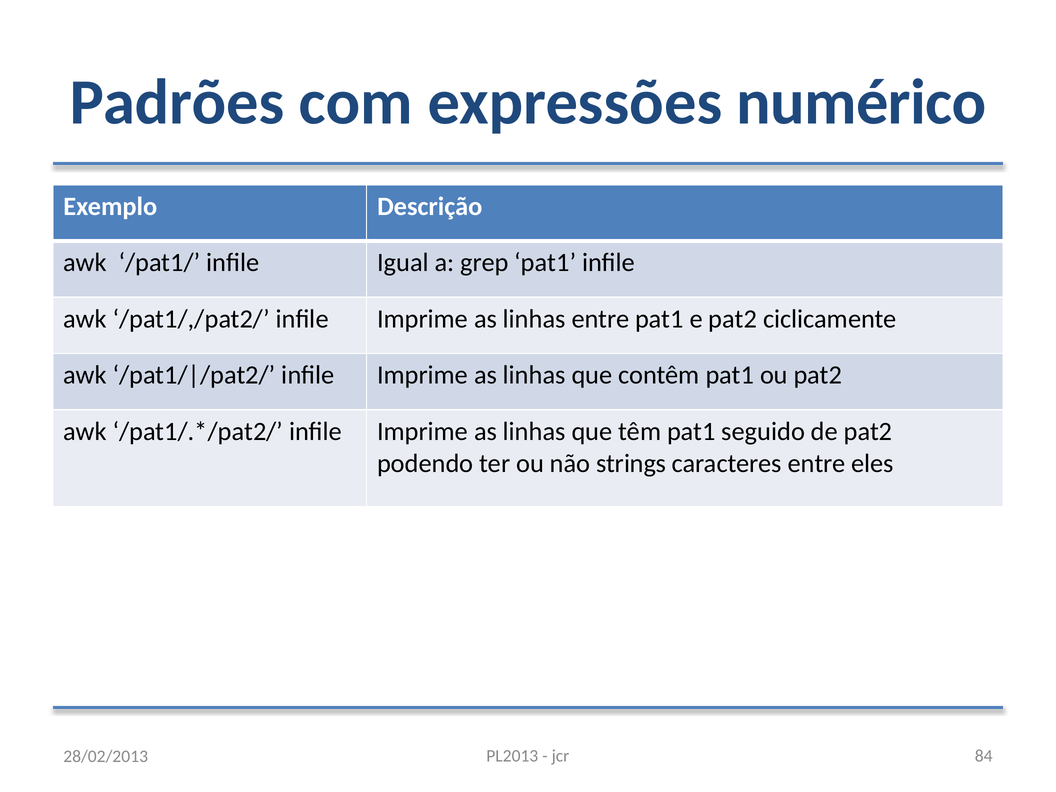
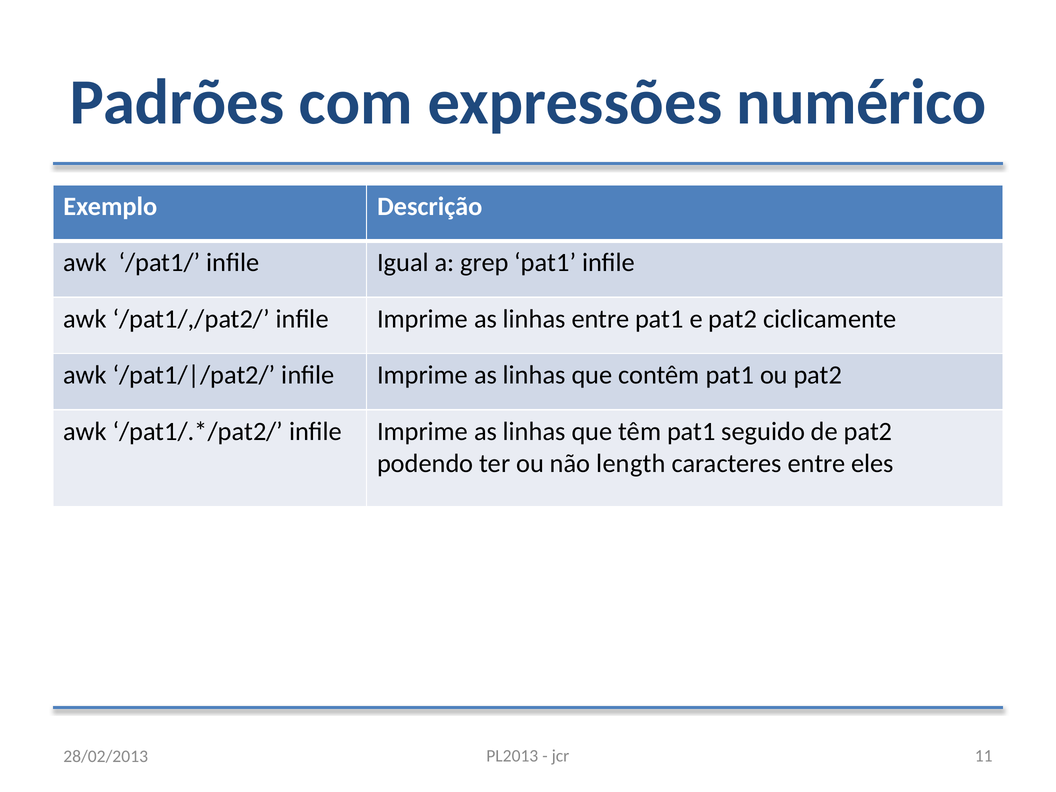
strings: strings -> length
84: 84 -> 11
